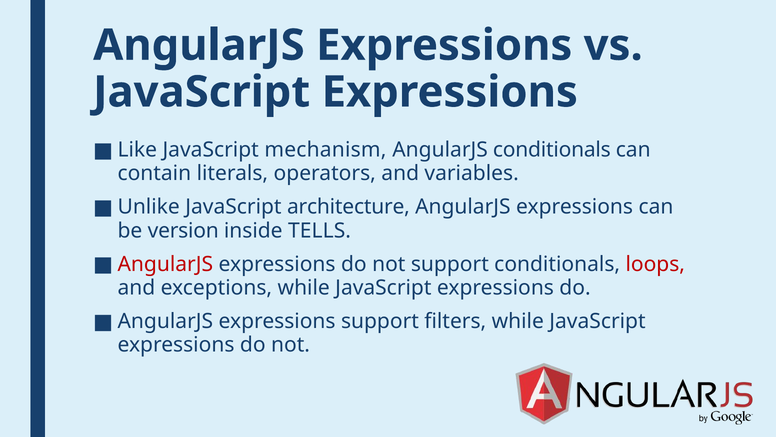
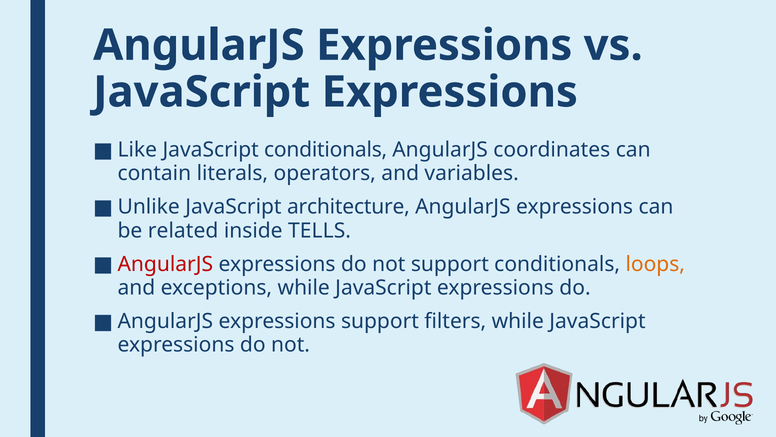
JavaScript mechanism: mechanism -> conditionals
AngularJS conditionals: conditionals -> coordinates
version: version -> related
loops colour: red -> orange
